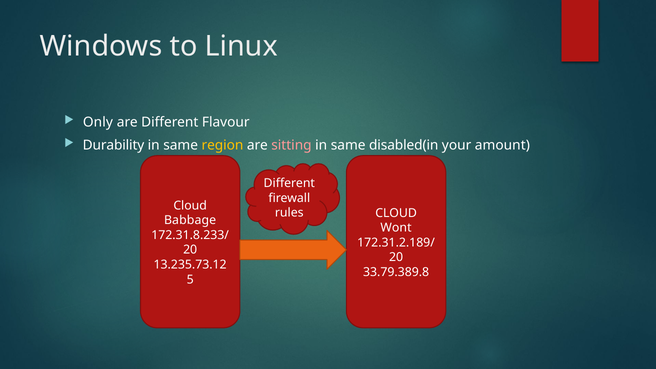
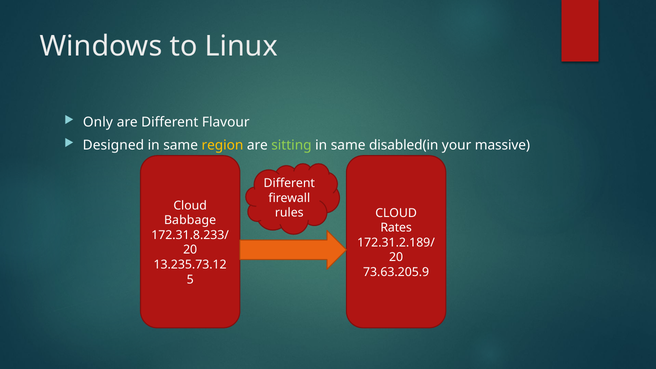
Durability: Durability -> Designed
sitting colour: pink -> light green
amount: amount -> massive
Wont: Wont -> Rates
33.79.389.8: 33.79.389.8 -> 73.63.205.9
